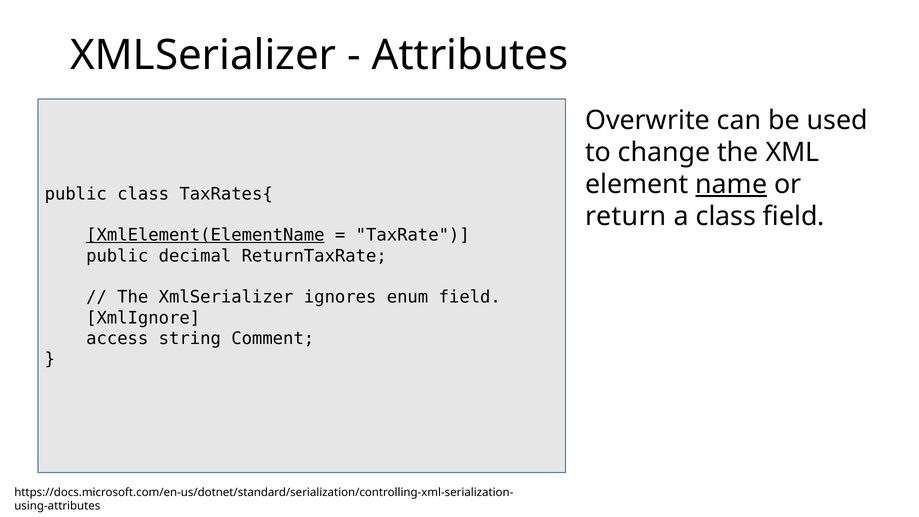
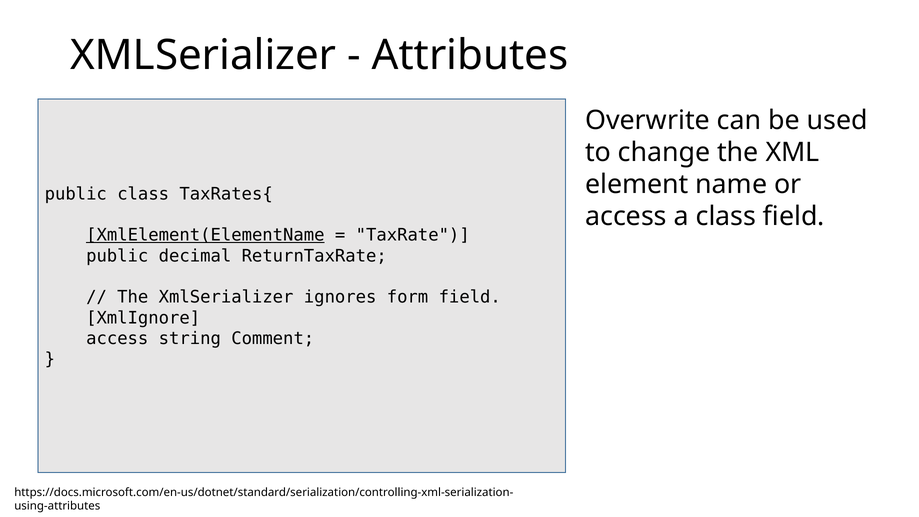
name underline: present -> none
return at (626, 217): return -> access
enum: enum -> form
